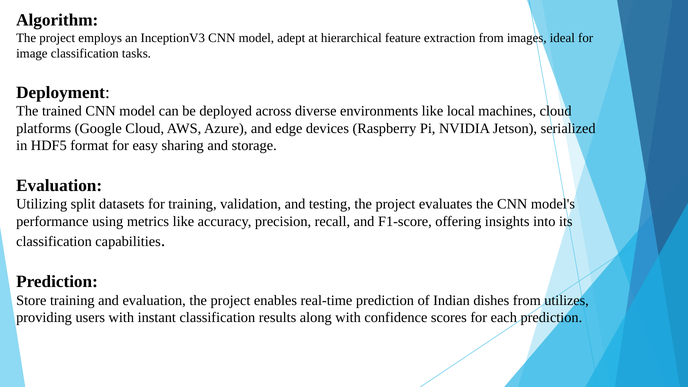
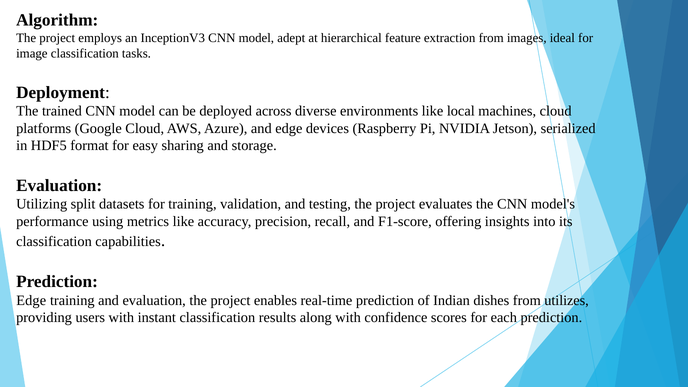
Store at (31, 300): Store -> Edge
